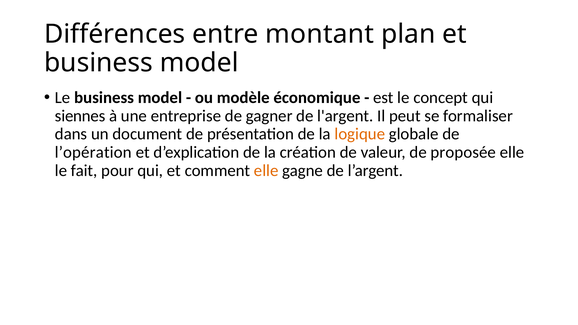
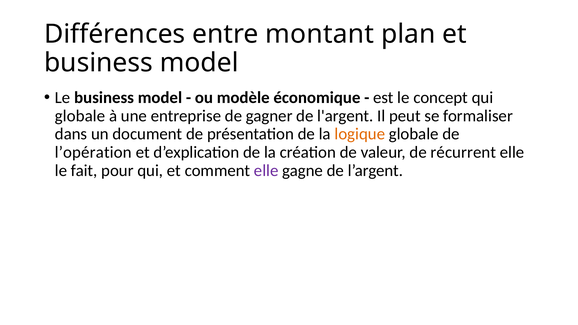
siennes at (80, 116): siennes -> globale
proposée: proposée -> récurrent
elle at (266, 171) colour: orange -> purple
